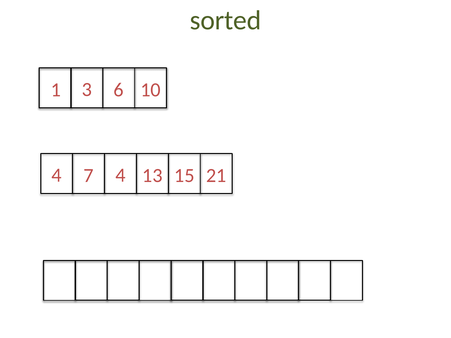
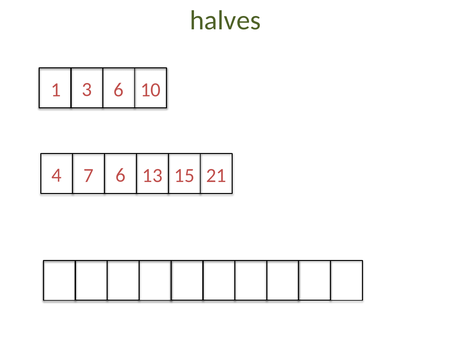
sorted: sorted -> halves
4 4: 4 -> 6
